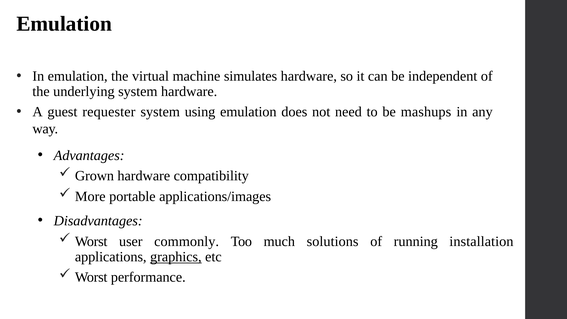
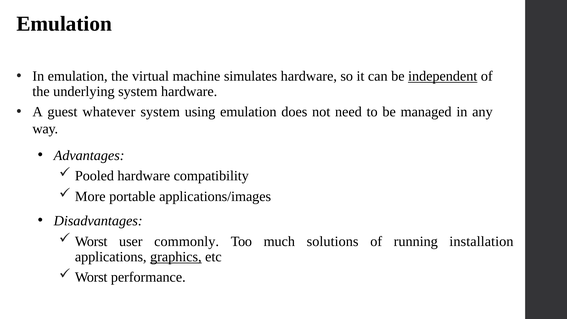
independent underline: none -> present
requester: requester -> whatever
mashups: mashups -> managed
Grown: Grown -> Pooled
